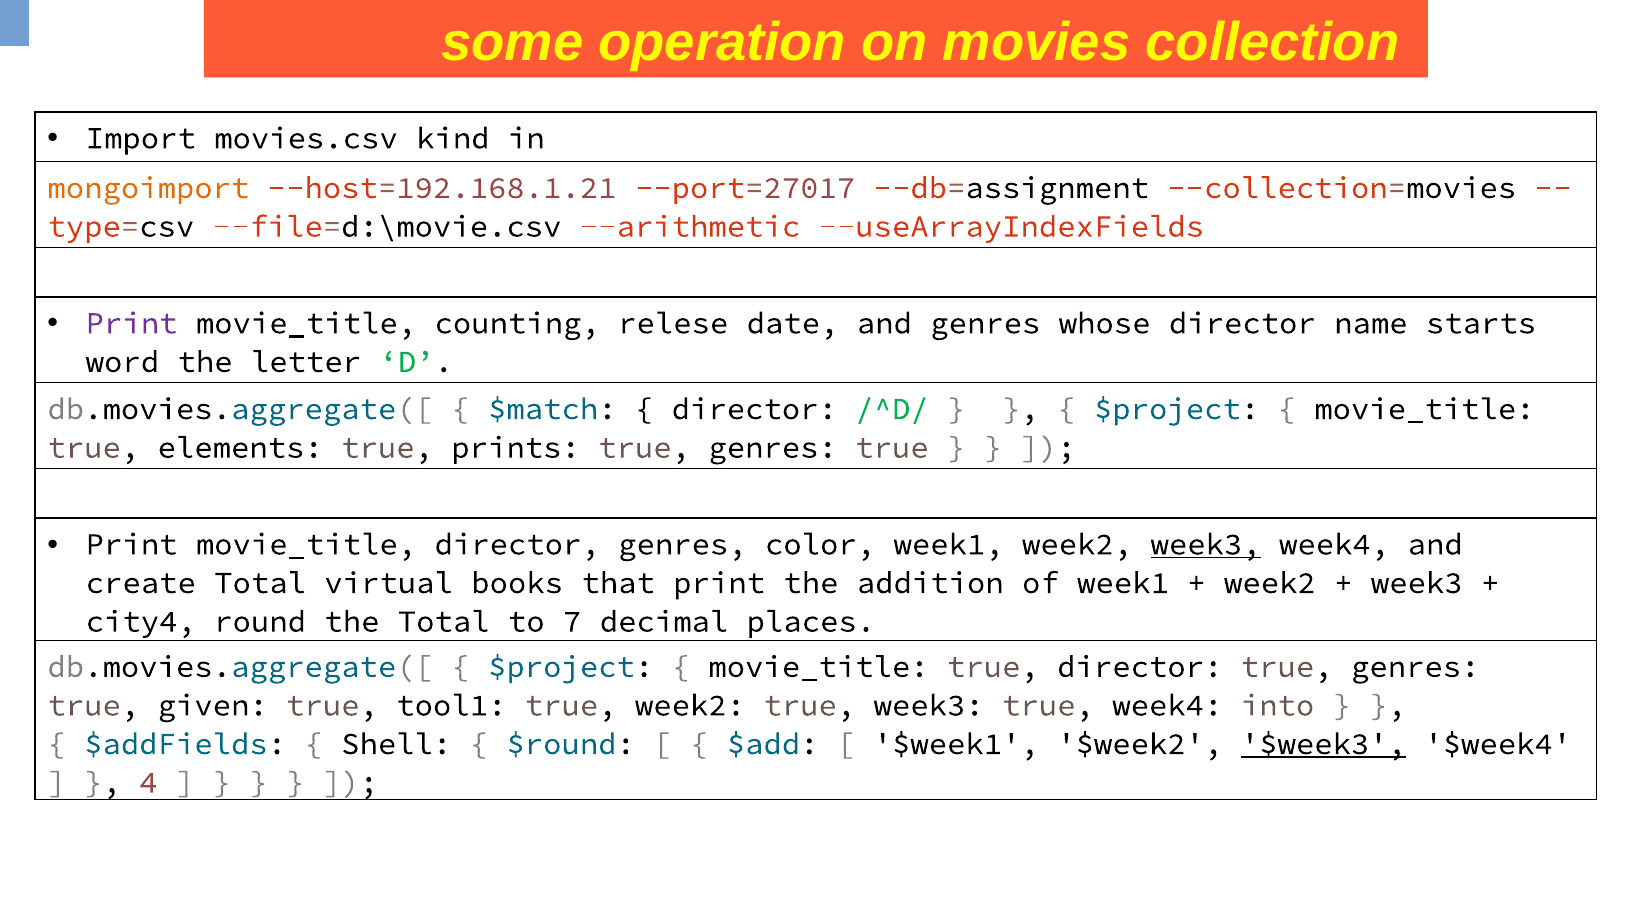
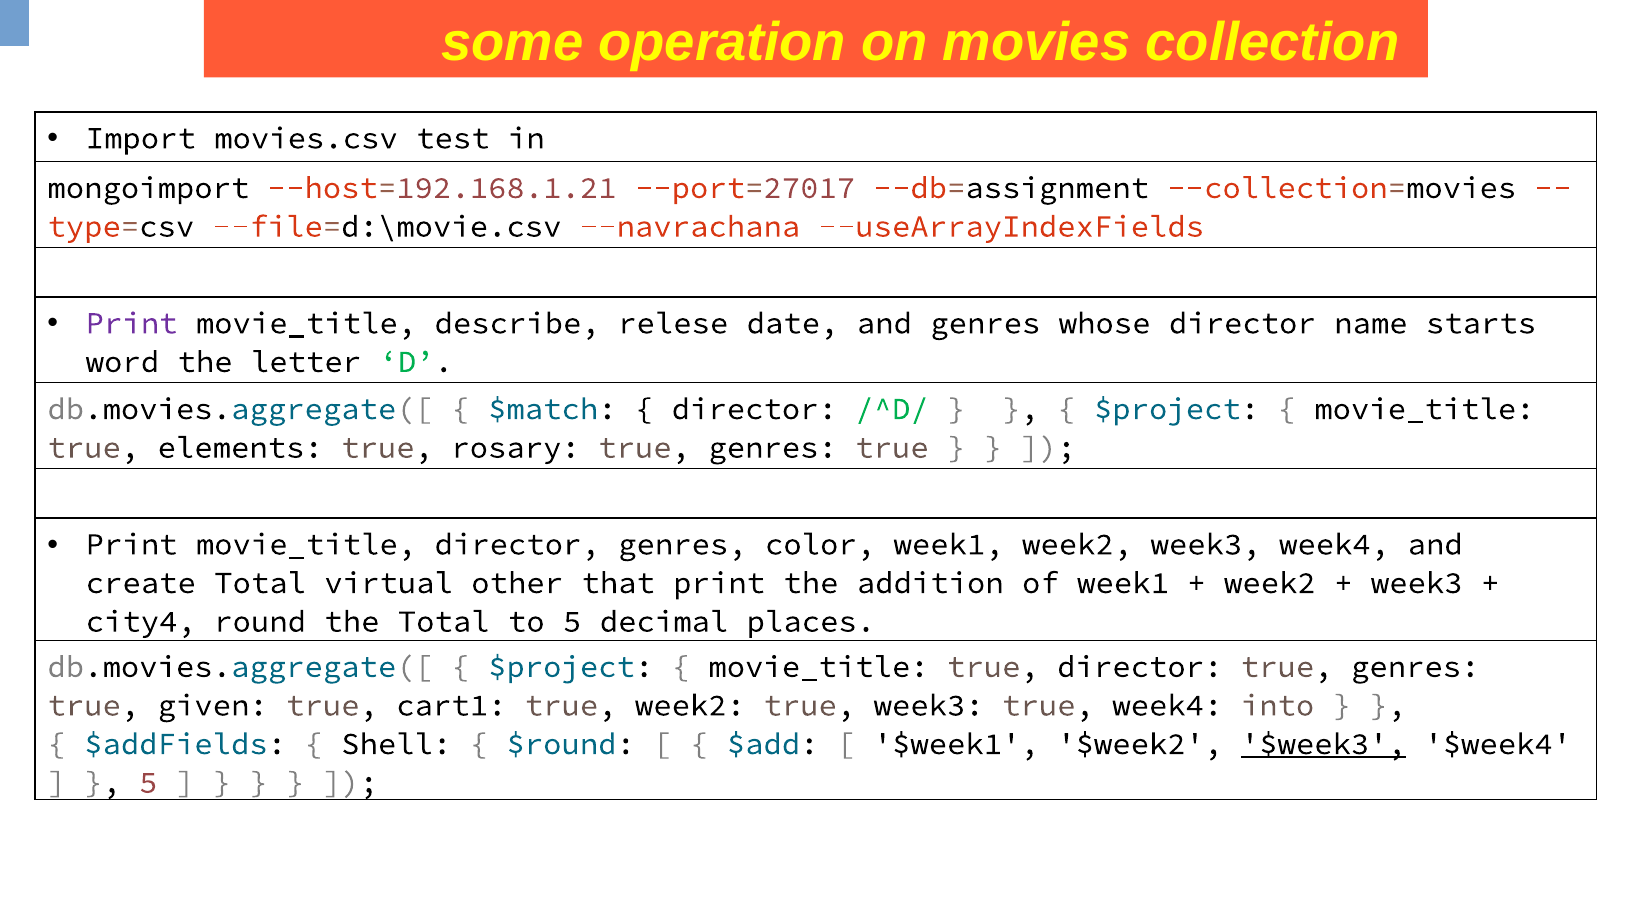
kind: kind -> test
mongoimport colour: orange -> black
--arithmetic: --arithmetic -> --navrachana
counting: counting -> describe
prints: prints -> rosary
week3 at (1206, 544) underline: present -> none
books: books -> other
to 7: 7 -> 5
tool1: tool1 -> cart1
4 at (148, 783): 4 -> 5
